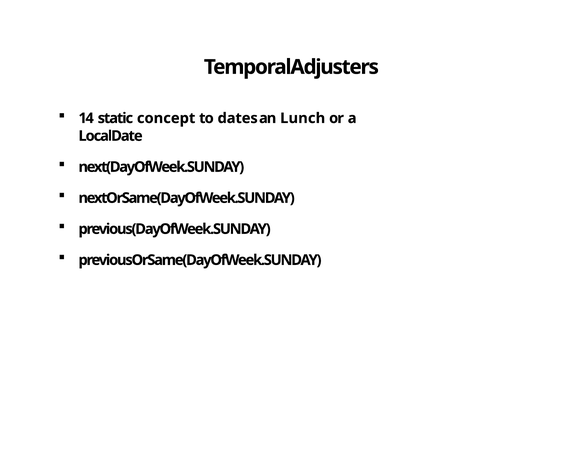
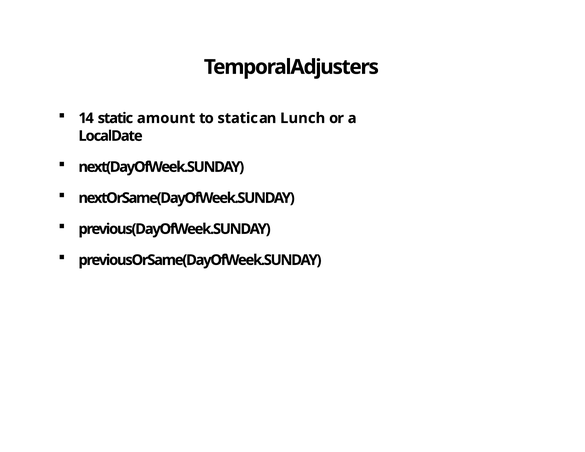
concept: concept -> amount
to dates: dates -> static
